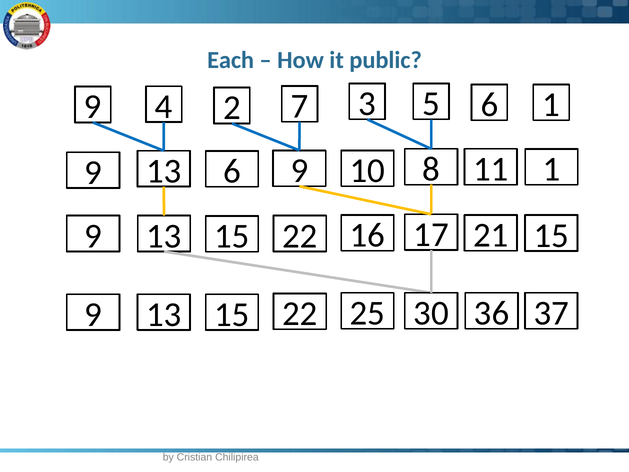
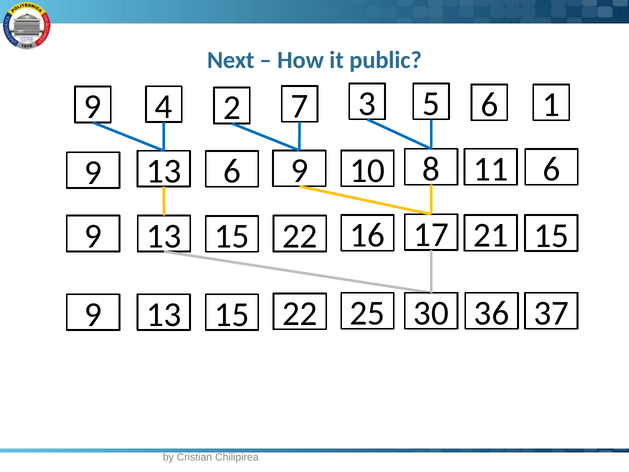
Each: Each -> Next
1 at (552, 169): 1 -> 6
